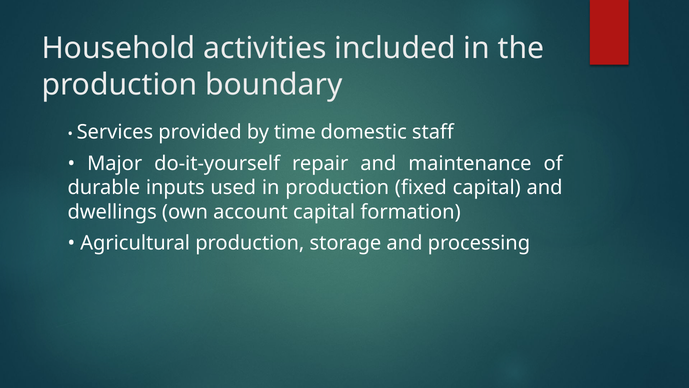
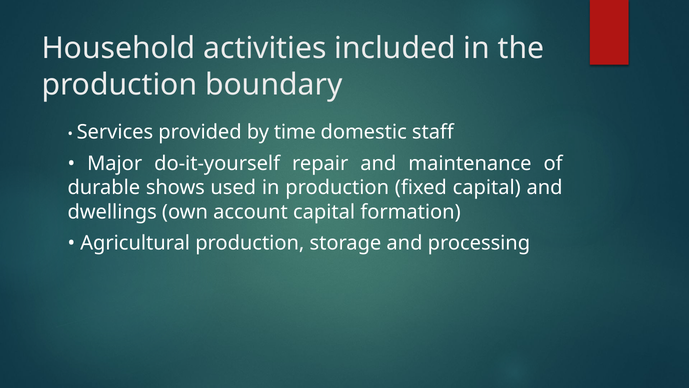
inputs: inputs -> shows
